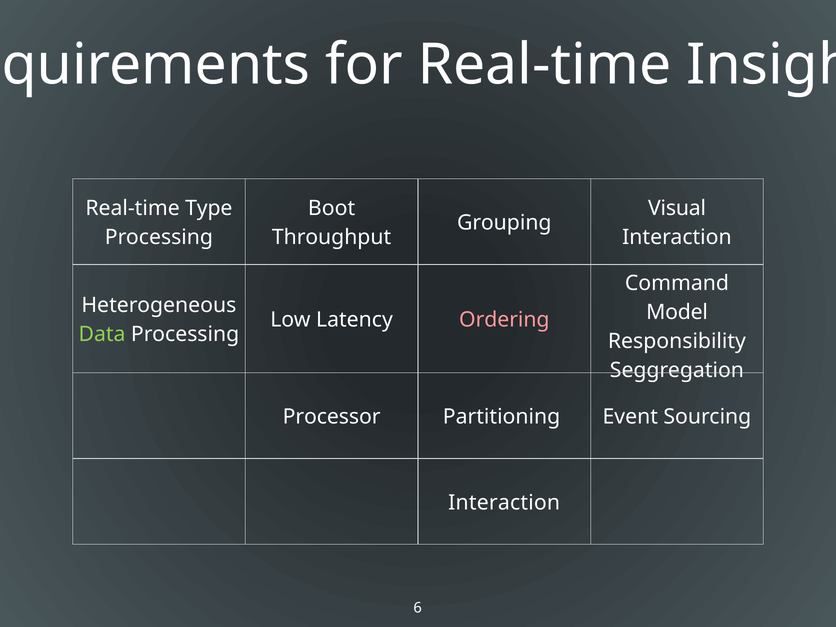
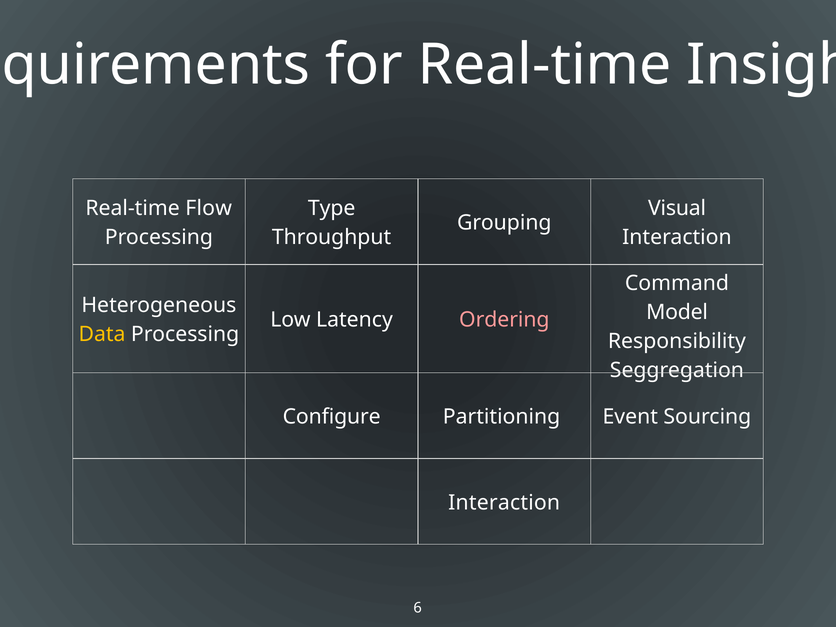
Type: Type -> Flow
Boot: Boot -> Type
Data colour: light green -> yellow
Processor: Processor -> Configure
